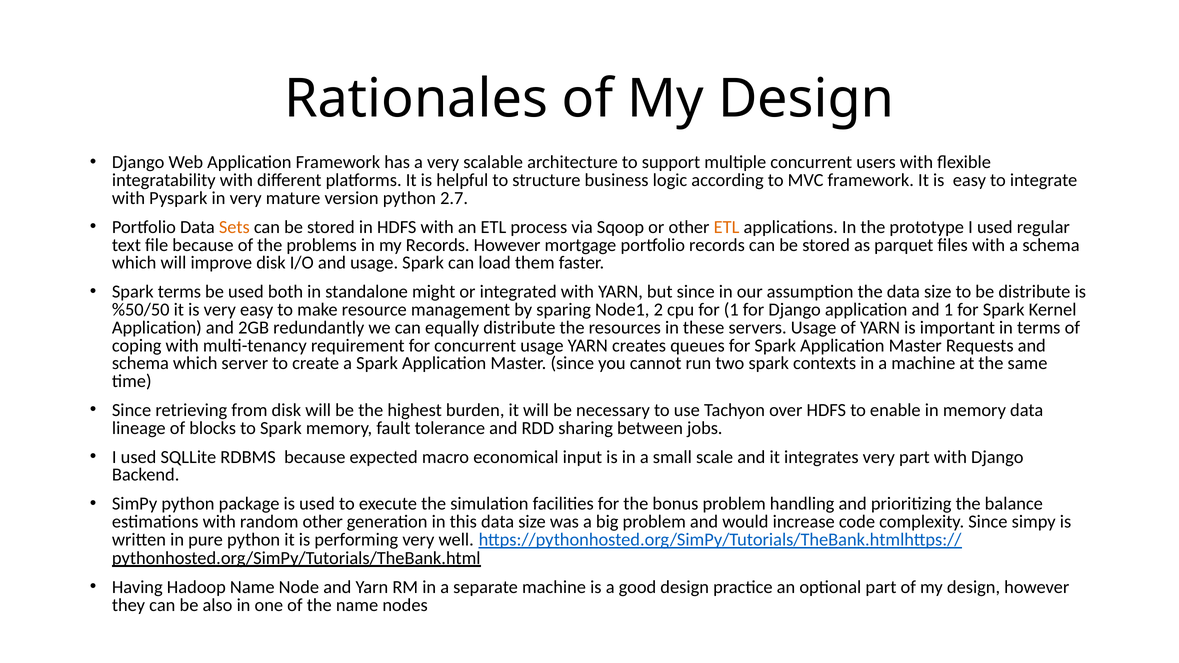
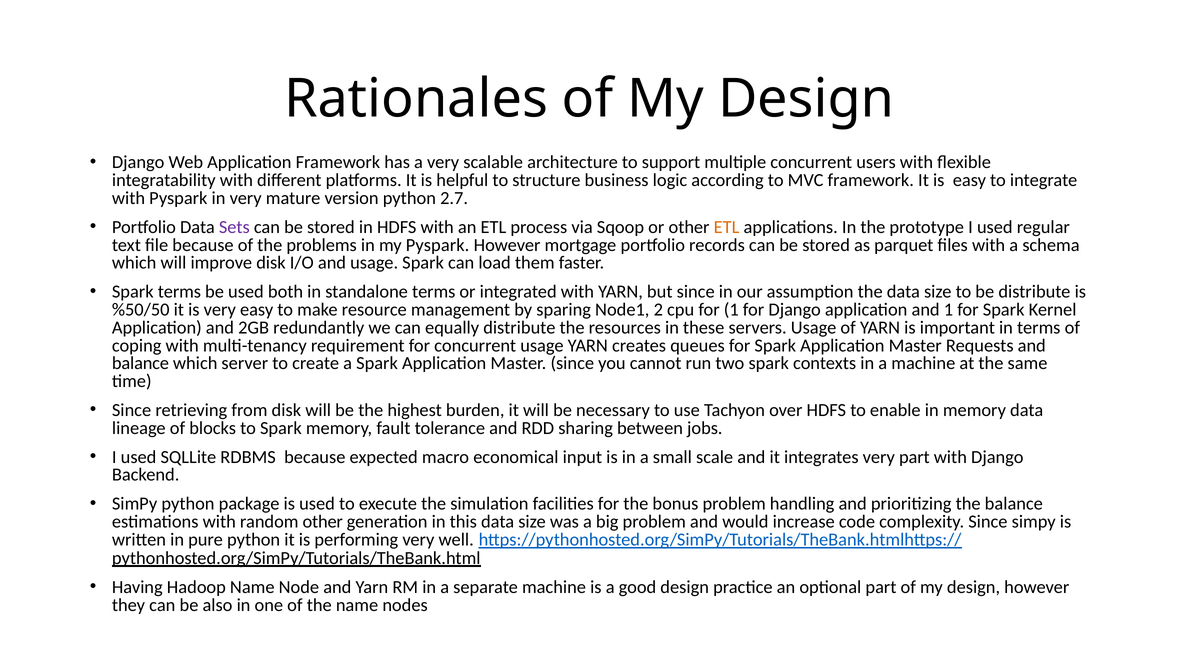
Sets colour: orange -> purple
my Records: Records -> Pyspark
standalone might: might -> terms
schema at (140, 363): schema -> balance
